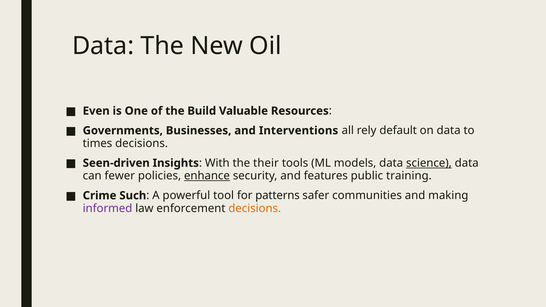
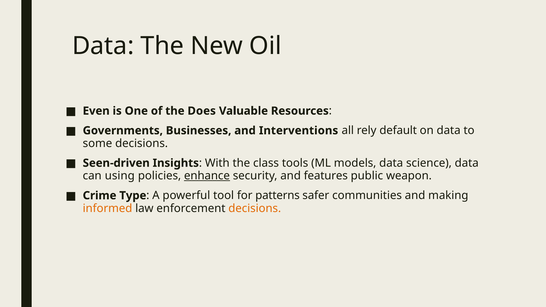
Build: Build -> Does
times: times -> some
their: their -> class
science underline: present -> none
fewer: fewer -> using
training: training -> weapon
Such: Such -> Type
informed colour: purple -> orange
